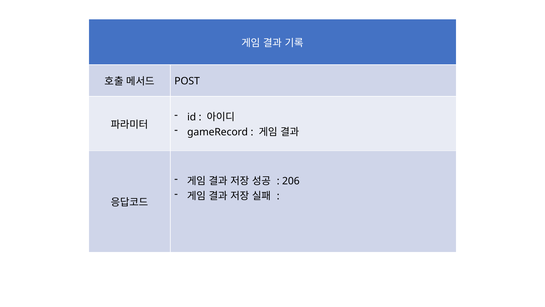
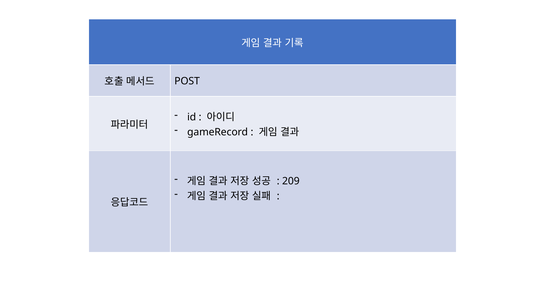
206: 206 -> 209
